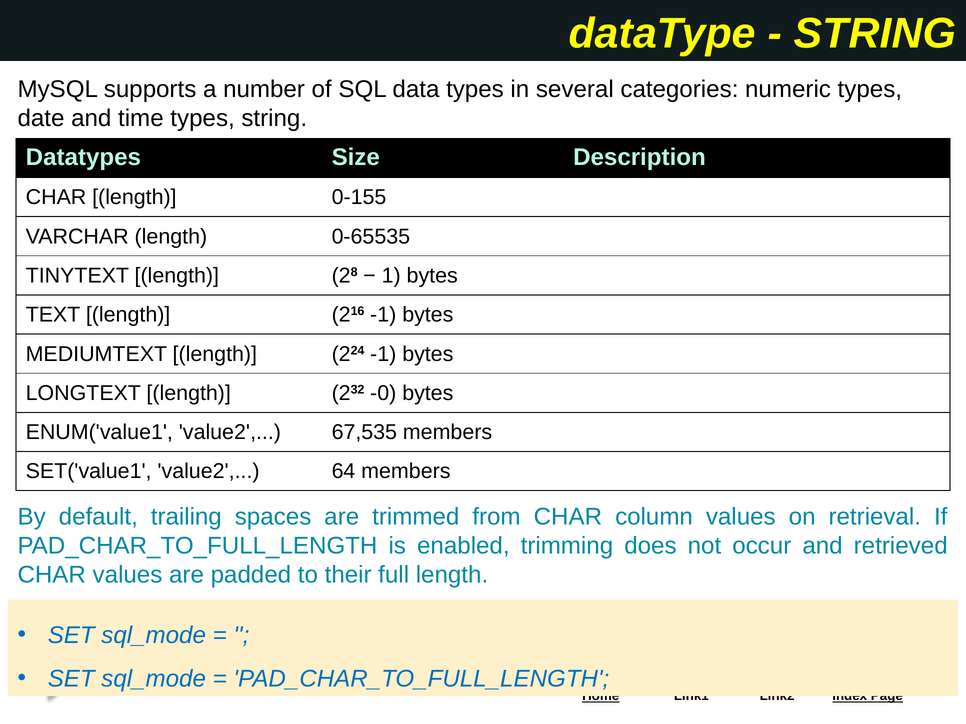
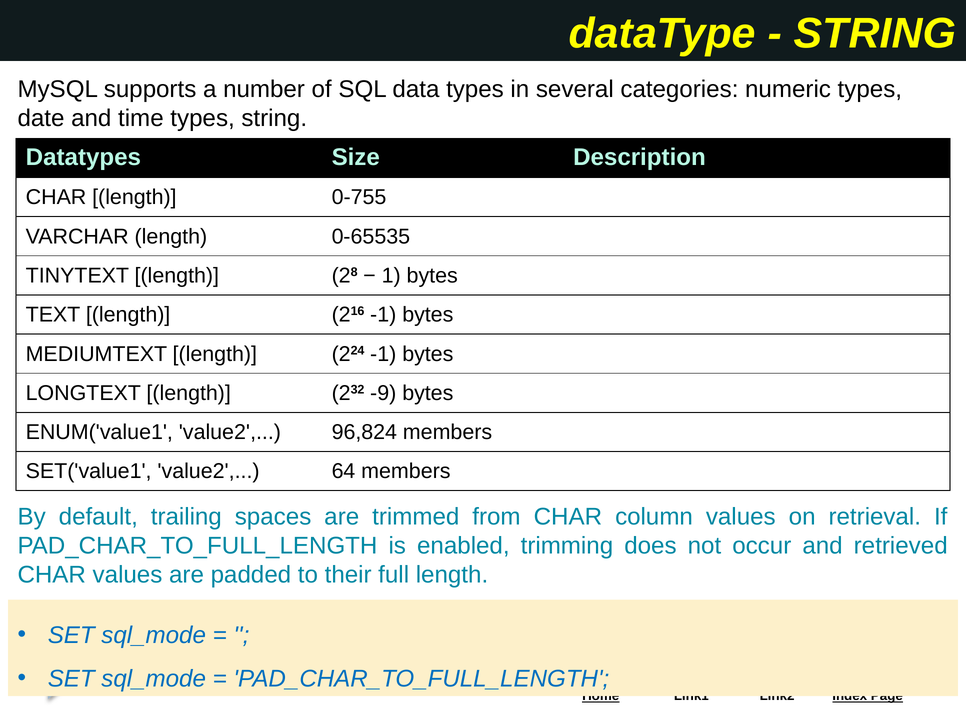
0-155: 0-155 -> 0-755
-0: -0 -> -9
67,535: 67,535 -> 96,824
